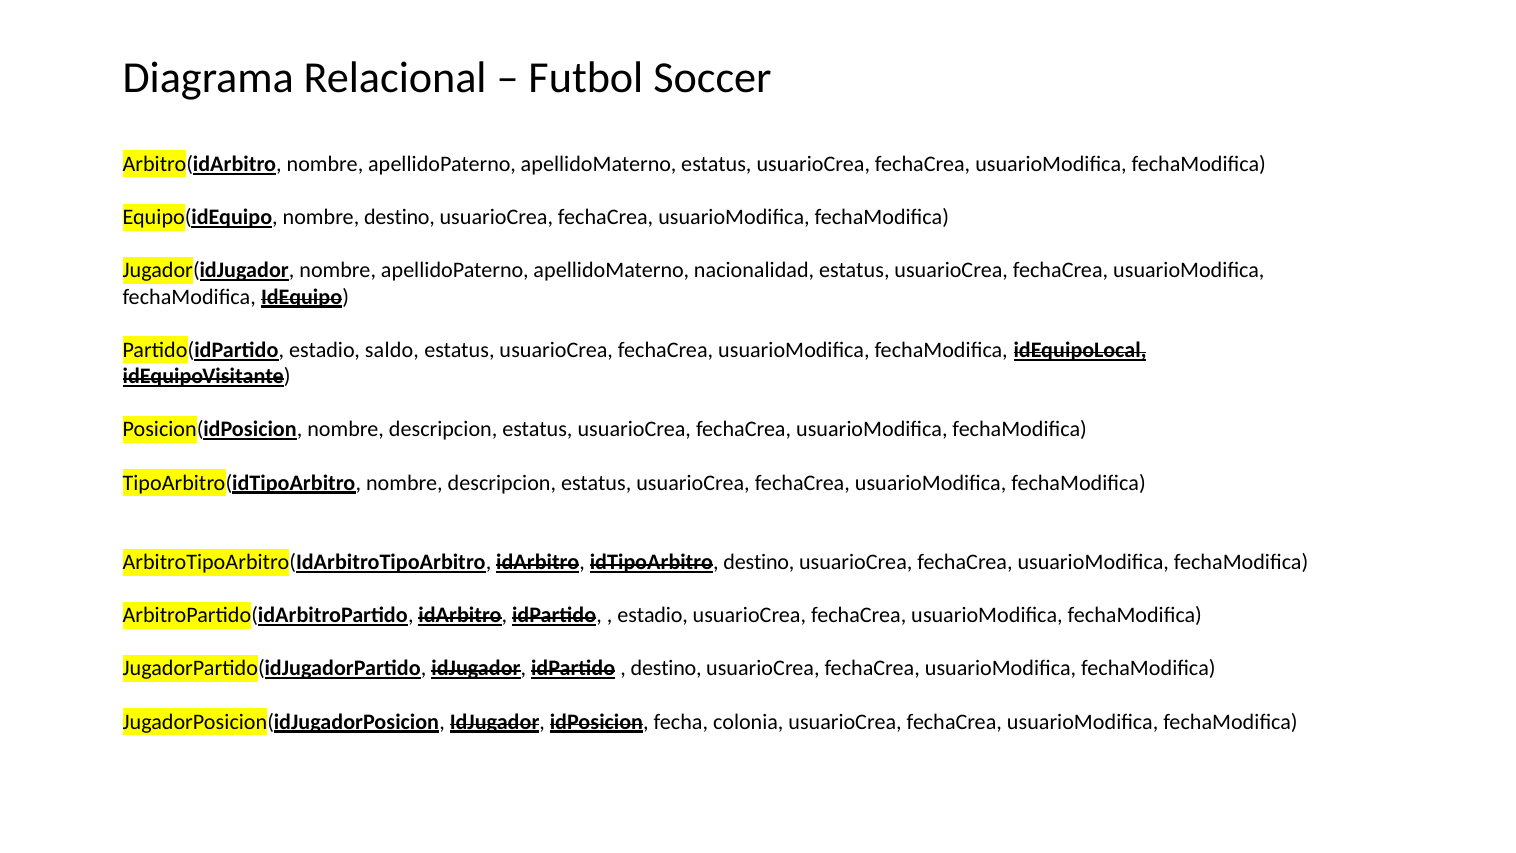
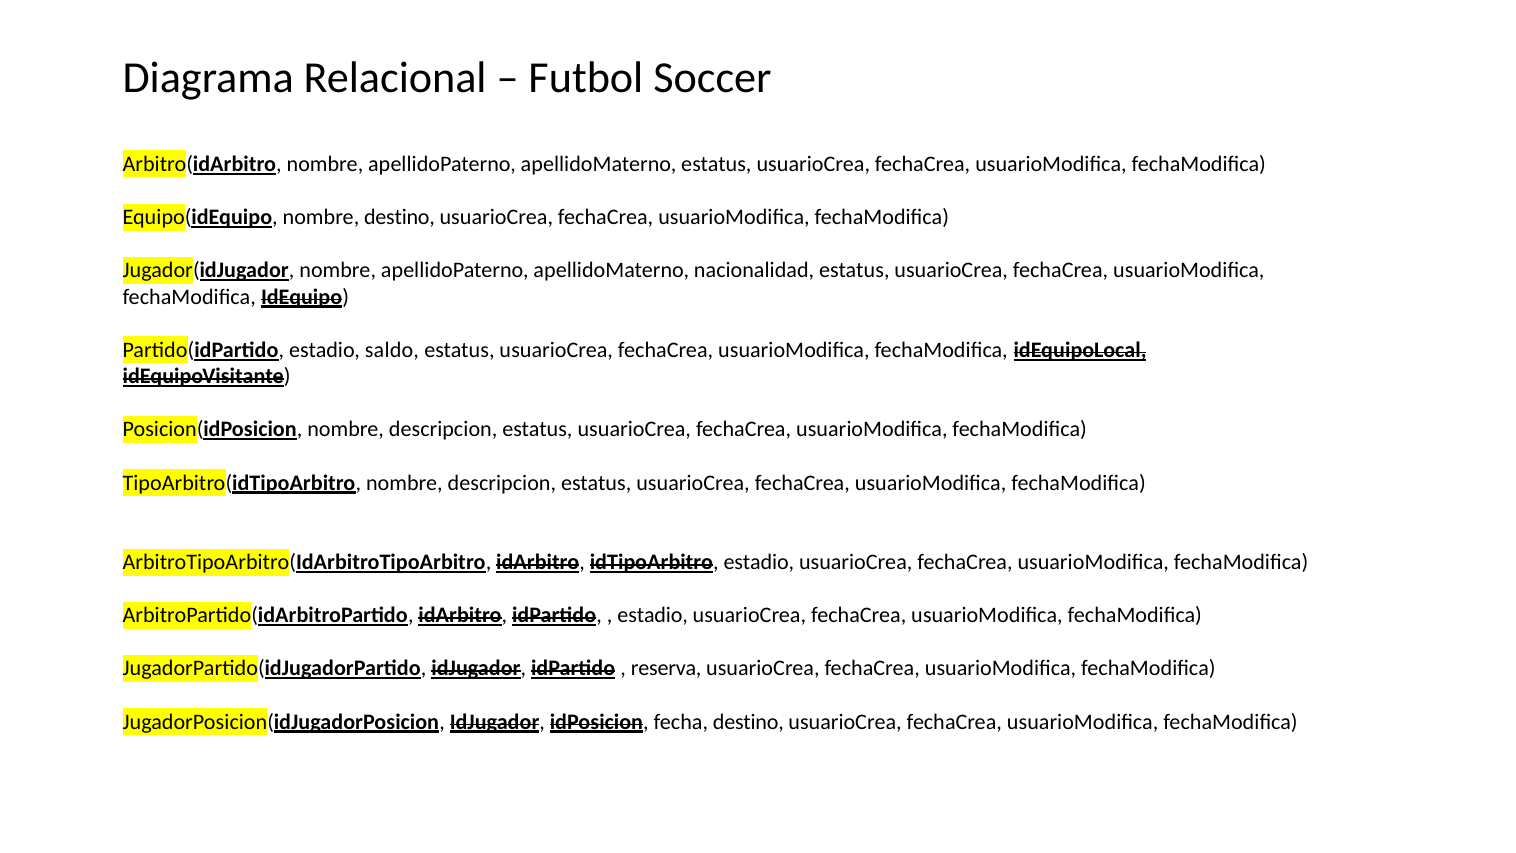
idTipoArbitro destino: destino -> estadio
destino at (666, 668): destino -> reserva
fecha colonia: colonia -> destino
